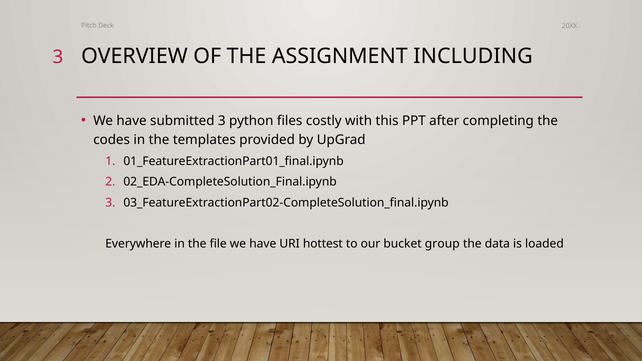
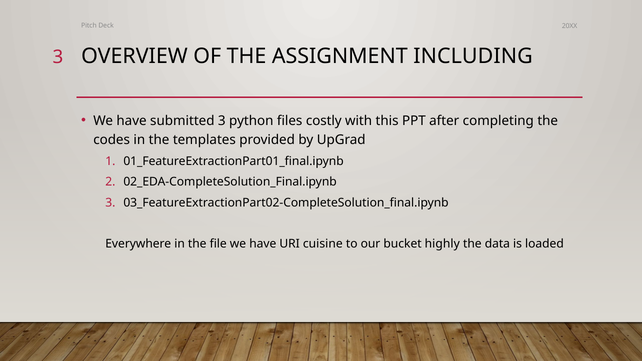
hottest: hottest -> cuisine
group: group -> highly
